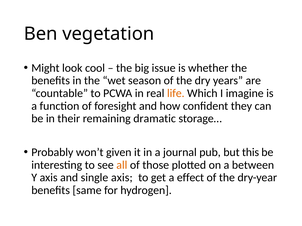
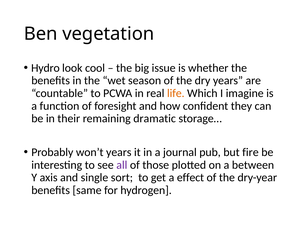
Might: Might -> Hydro
won’t given: given -> years
this: this -> fire
all colour: orange -> purple
single axis: axis -> sort
